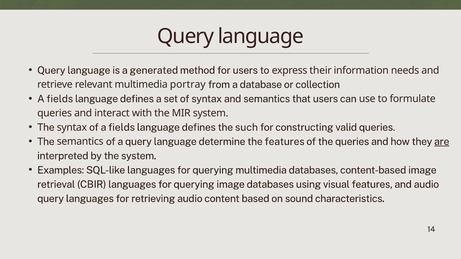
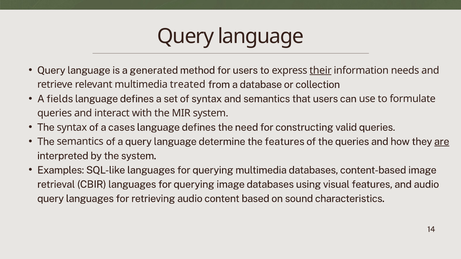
their underline: none -> present
portray: portray -> treated
of a fields: fields -> cases
such: such -> need
